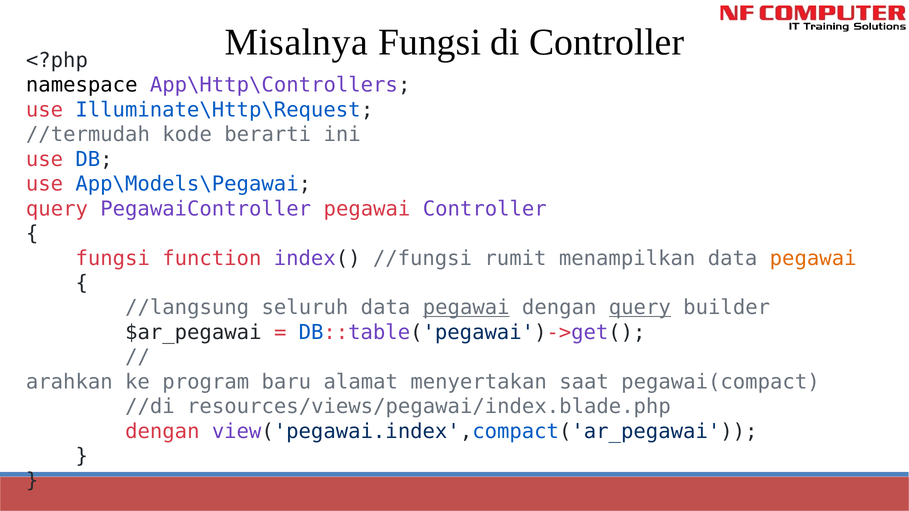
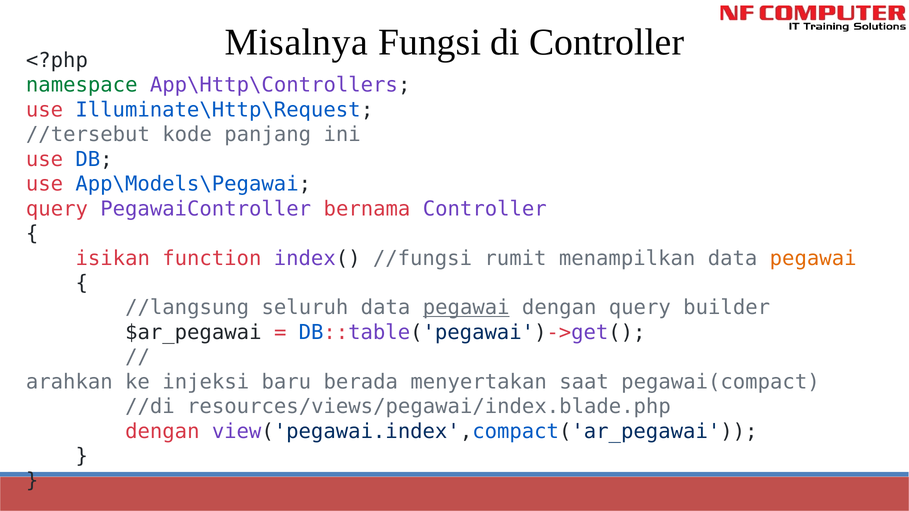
namespace colour: black -> green
//termudah: //termudah -> //tersebut
berarti: berarti -> panjang
PegawaiController pegawai: pegawai -> bernama
fungsi at (113, 258): fungsi -> isikan
query at (640, 308) underline: present -> none
program: program -> injeksi
alamat: alamat -> berada
